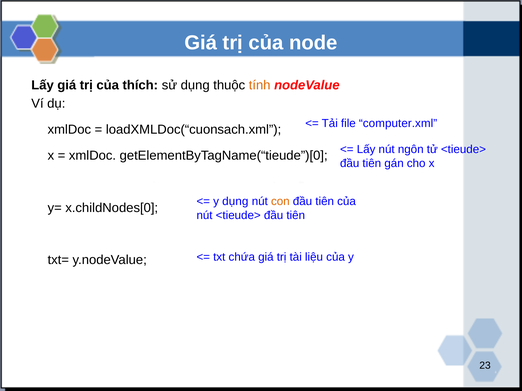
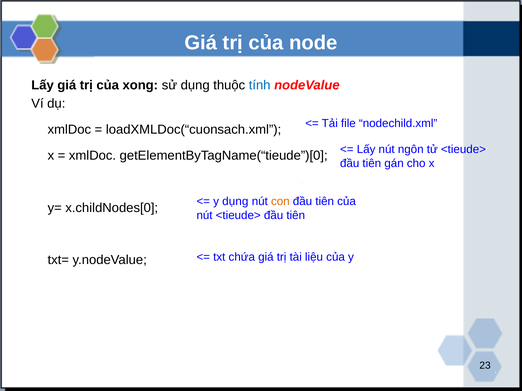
thích: thích -> xong
tính colour: orange -> blue
computer.xml: computer.xml -> nodechild.xml
